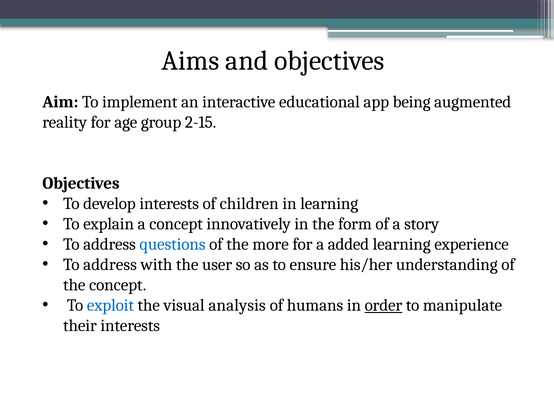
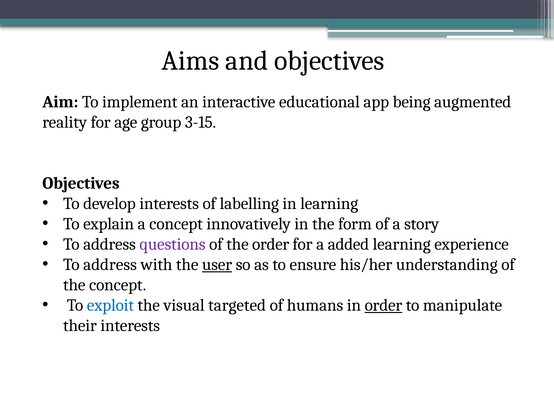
2-15: 2-15 -> 3-15
children: children -> labelling
questions colour: blue -> purple
the more: more -> order
user underline: none -> present
analysis: analysis -> targeted
